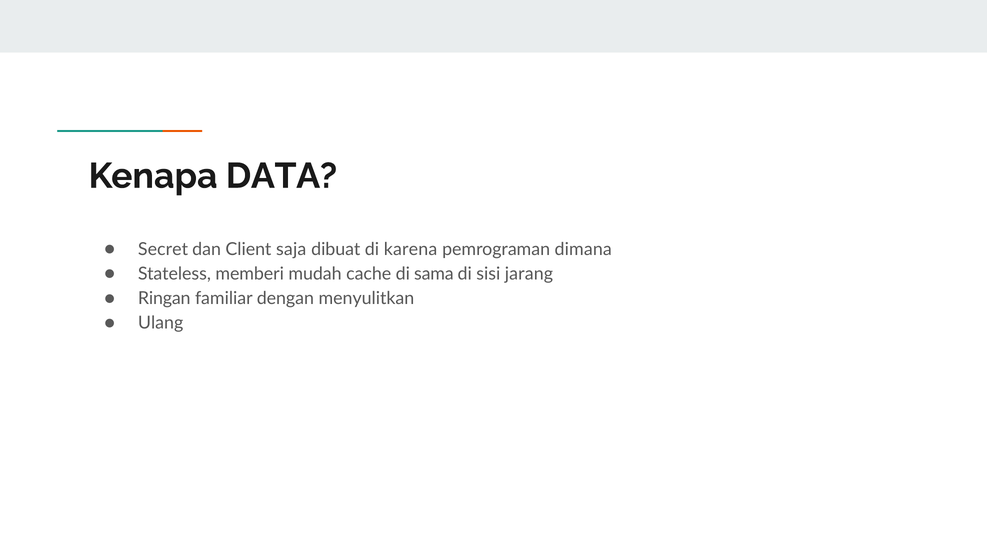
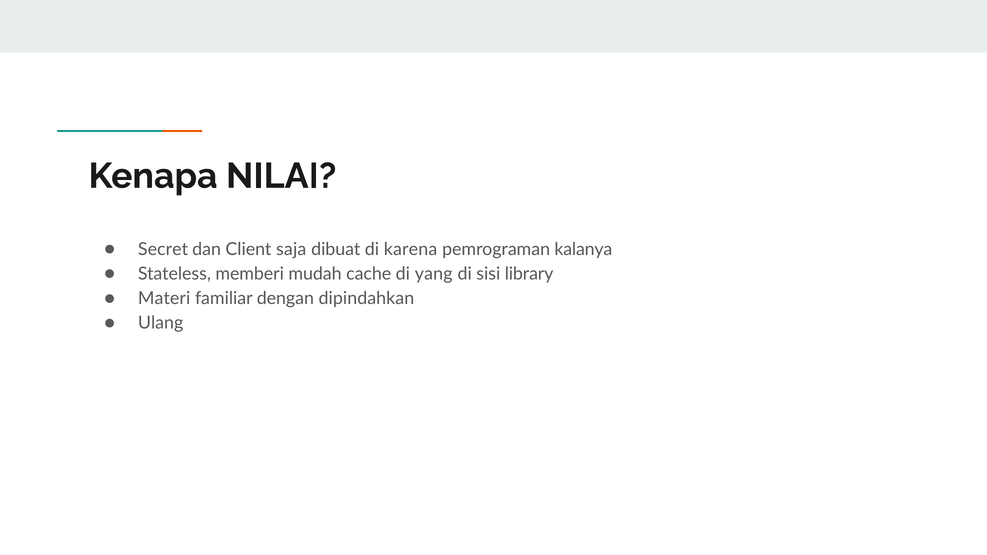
DATA: DATA -> NILAI
dimana: dimana -> kalanya
sama: sama -> yang
jarang: jarang -> library
Ringan: Ringan -> Materi
menyulitkan: menyulitkan -> dipindahkan
